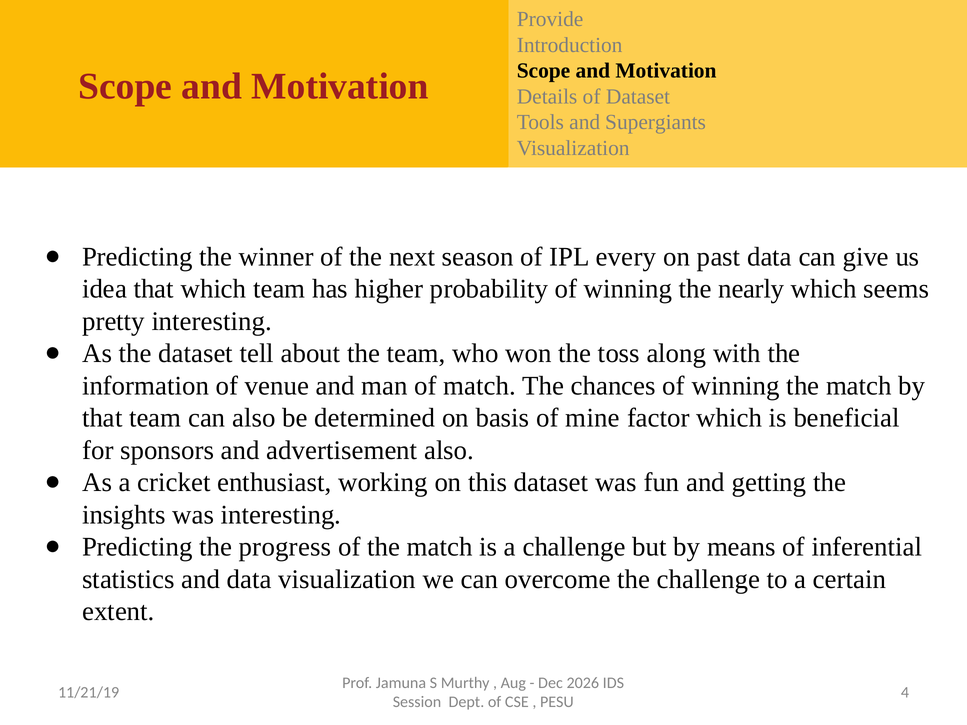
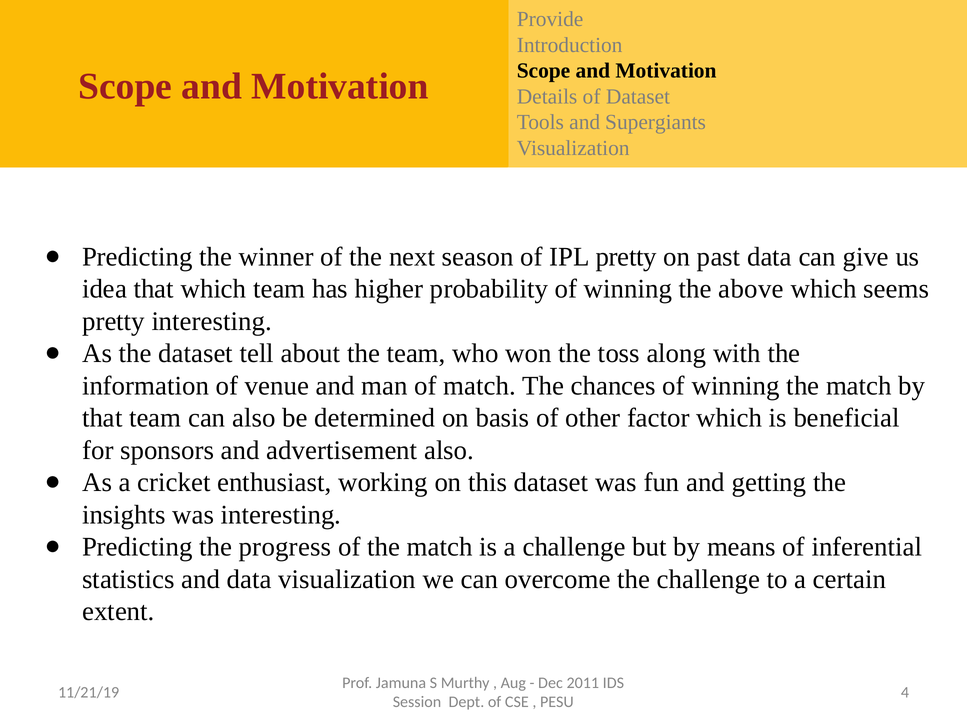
IPL every: every -> pretty
nearly: nearly -> above
mine: mine -> other
2026: 2026 -> 2011
